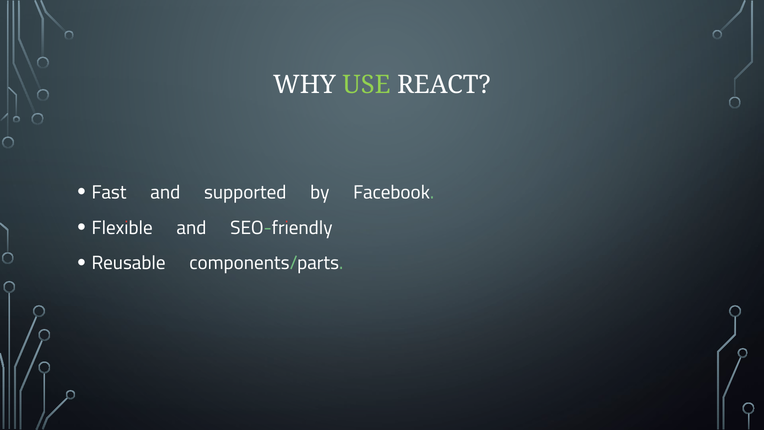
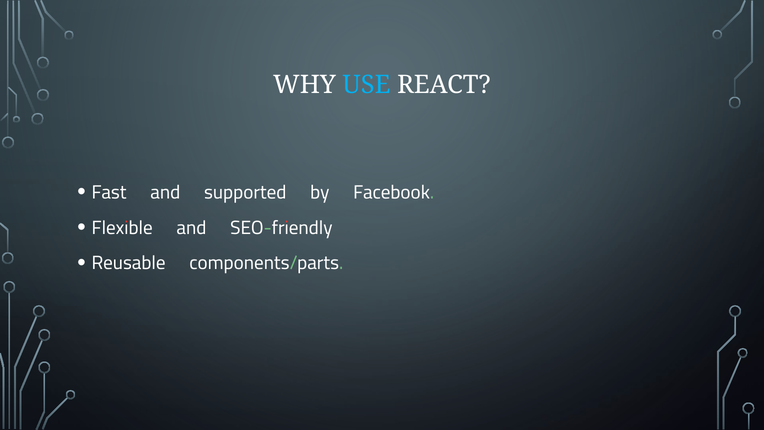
USE colour: light green -> light blue
